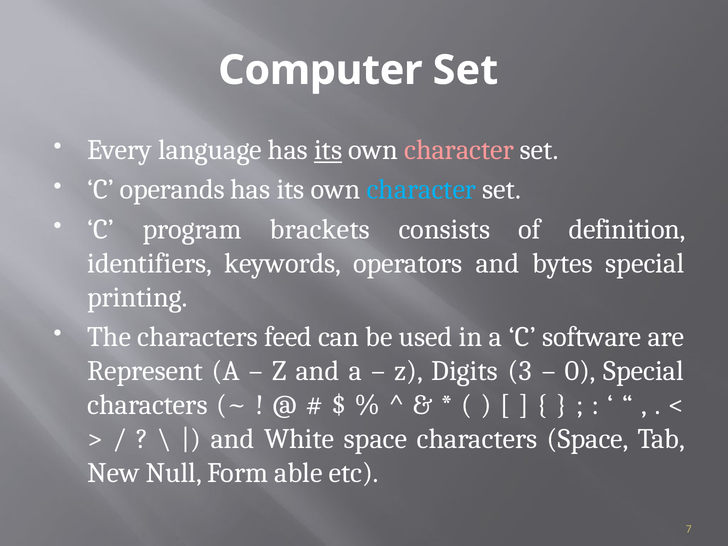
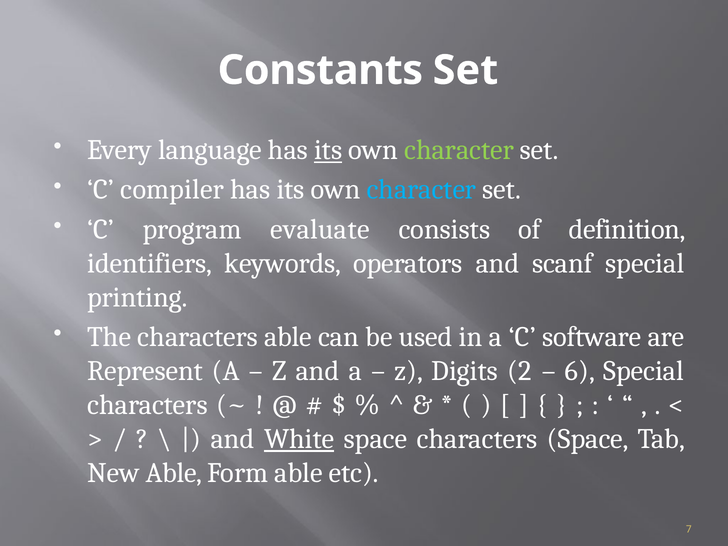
Computer: Computer -> Constants
character at (459, 150) colour: pink -> light green
operands: operands -> compiler
brackets: brackets -> evaluate
bytes: bytes -> scanf
characters feed: feed -> able
3: 3 -> 2
0: 0 -> 6
White underline: none -> present
New Null: Null -> Able
